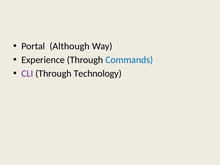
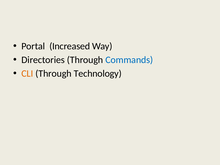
Although: Although -> Increased
Experience: Experience -> Directories
CLI colour: purple -> orange
